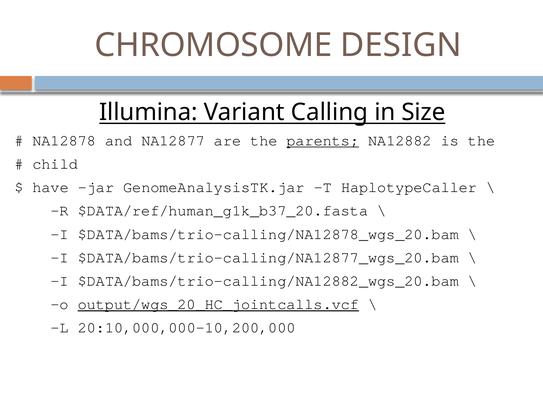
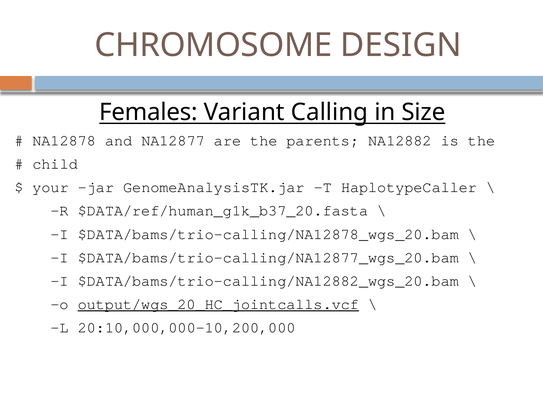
Illumina: Illumina -> Females
parents underline: present -> none
have: have -> your
